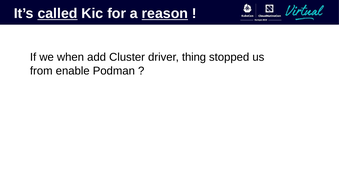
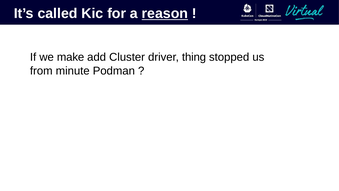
called underline: present -> none
when: when -> make
enable: enable -> minute
